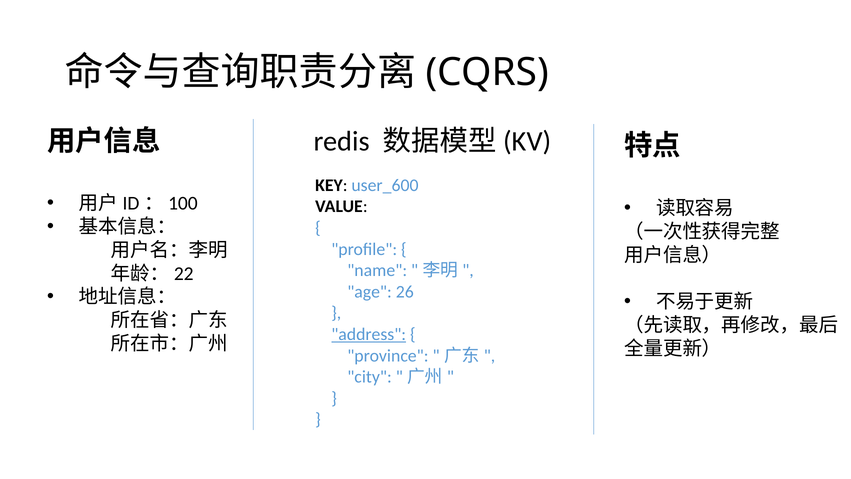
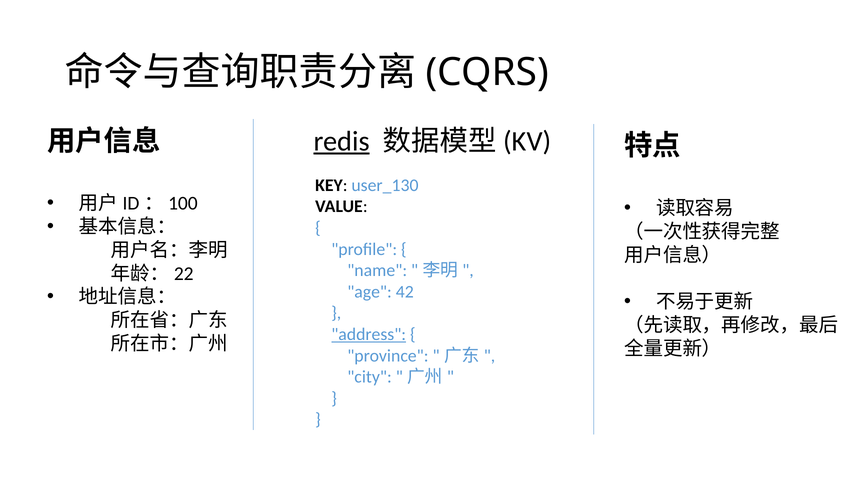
redis underline: none -> present
user_600: user_600 -> user_130
26: 26 -> 42
